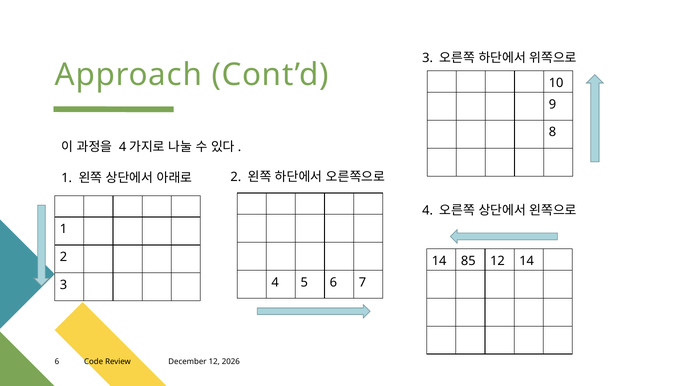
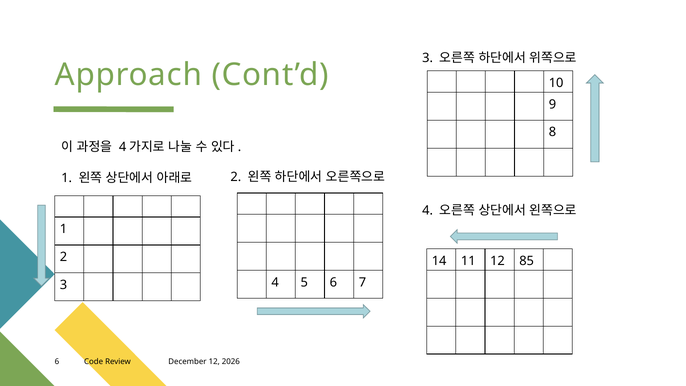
85: 85 -> 11
12 14: 14 -> 85
